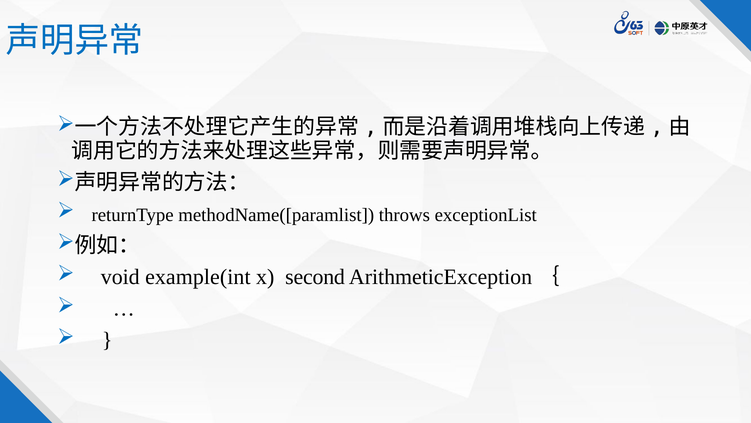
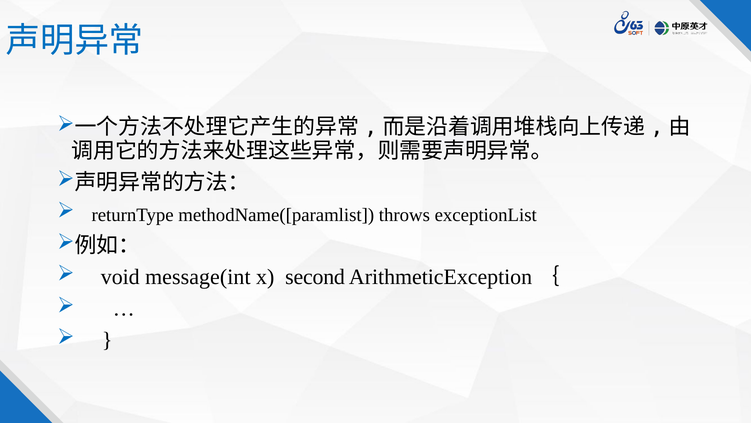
example(int: example(int -> message(int
